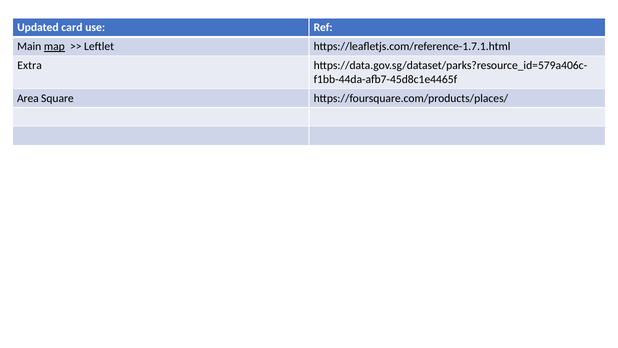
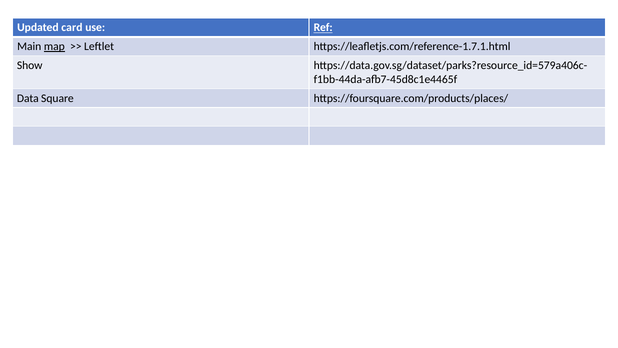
Ref underline: none -> present
Extra: Extra -> Show
Area: Area -> Data
